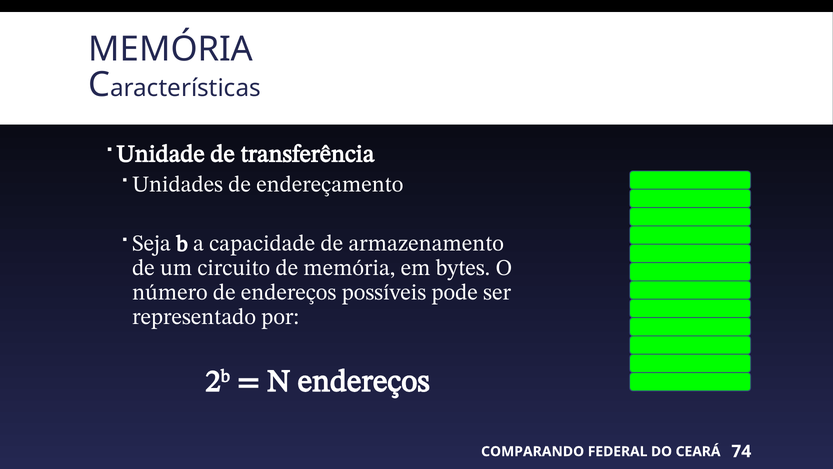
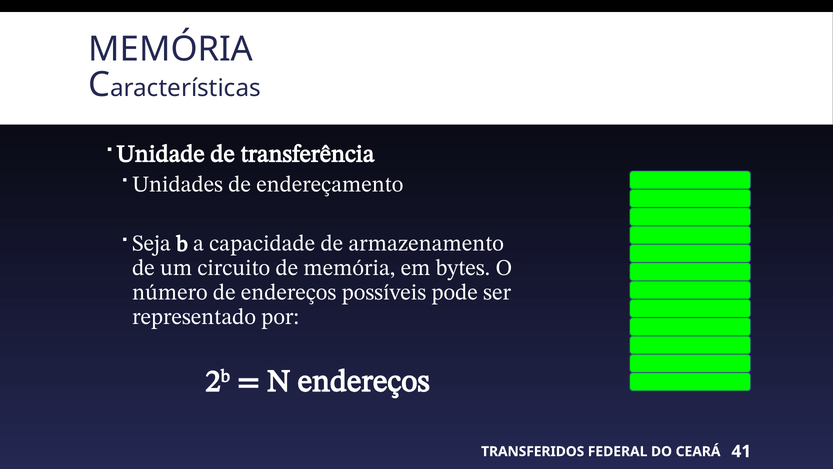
COMPARANDO: COMPARANDO -> TRANSFERIDOS
74: 74 -> 41
